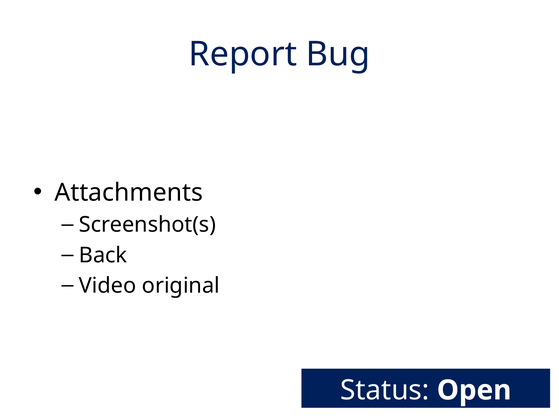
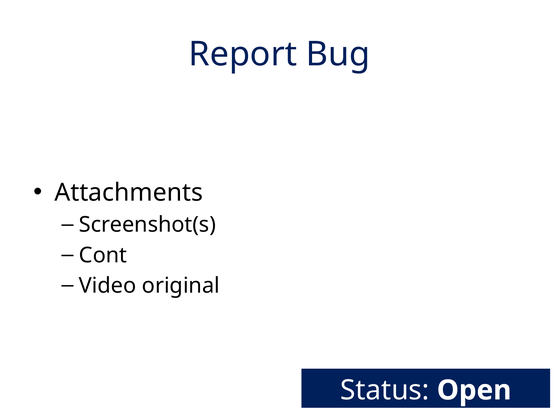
Back: Back -> Cont
